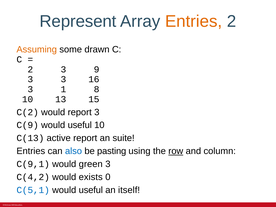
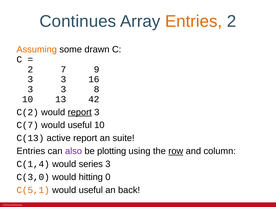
Represent: Represent -> Continues
2 3: 3 -> 7
1 at (63, 89): 1 -> 3
15: 15 -> 42
report at (80, 112) underline: none -> present
C(9: C(9 -> C(7
also colour: blue -> purple
pasting: pasting -> plotting
C(9,1: C(9,1 -> C(1,4
green: green -> series
C(4,2: C(4,2 -> C(3,0
exists: exists -> hitting
C(5,1 colour: blue -> orange
itself: itself -> back
